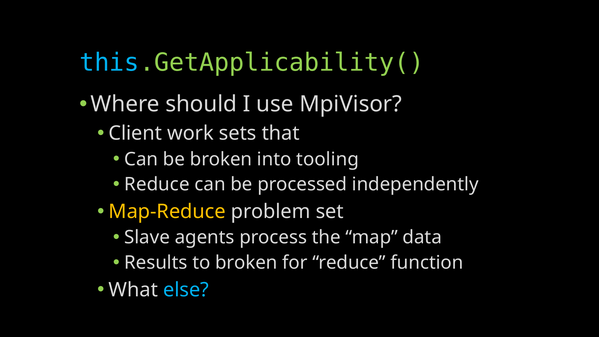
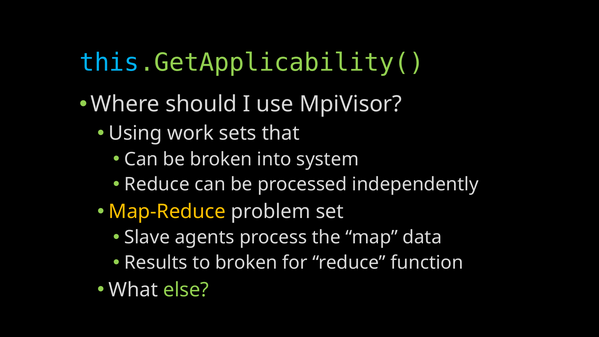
Client: Client -> Using
tooling: tooling -> system
else colour: light blue -> light green
